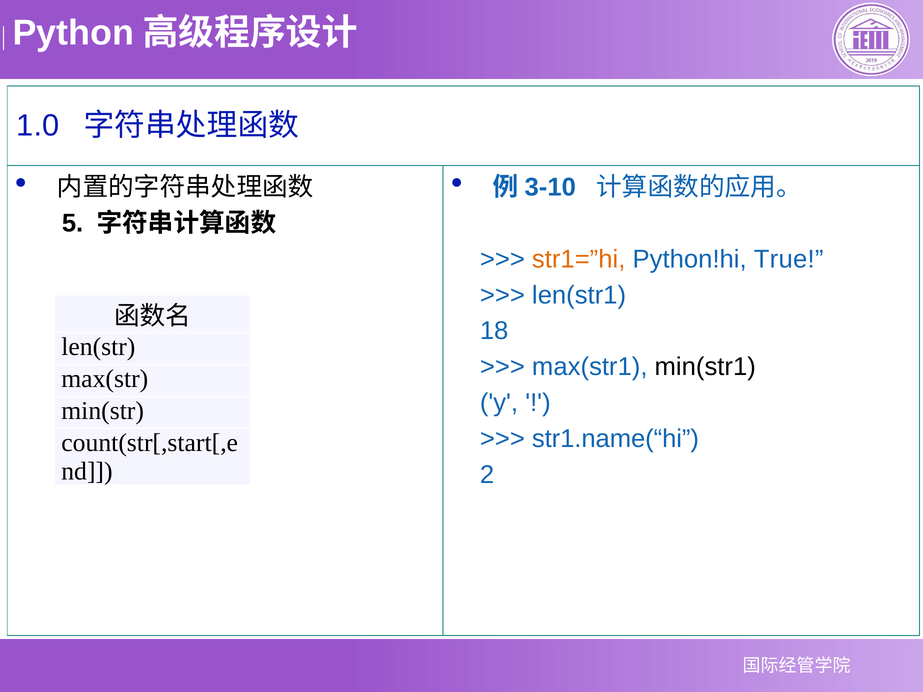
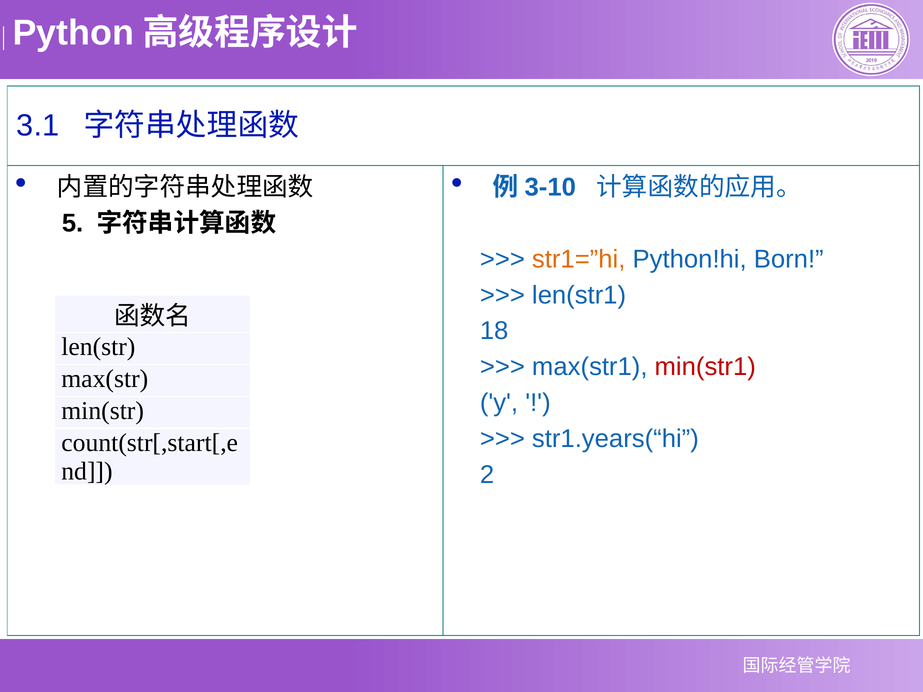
1.0: 1.0 -> 3.1
True: True -> Born
min(str1 colour: black -> red
str1.name(“hi: str1.name(“hi -> str1.years(“hi
